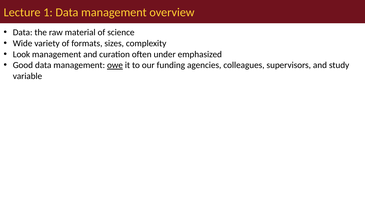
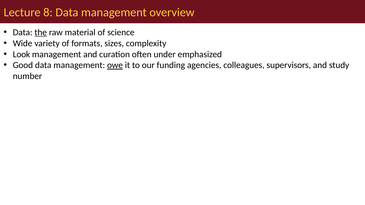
1: 1 -> 8
the underline: none -> present
variable: variable -> number
